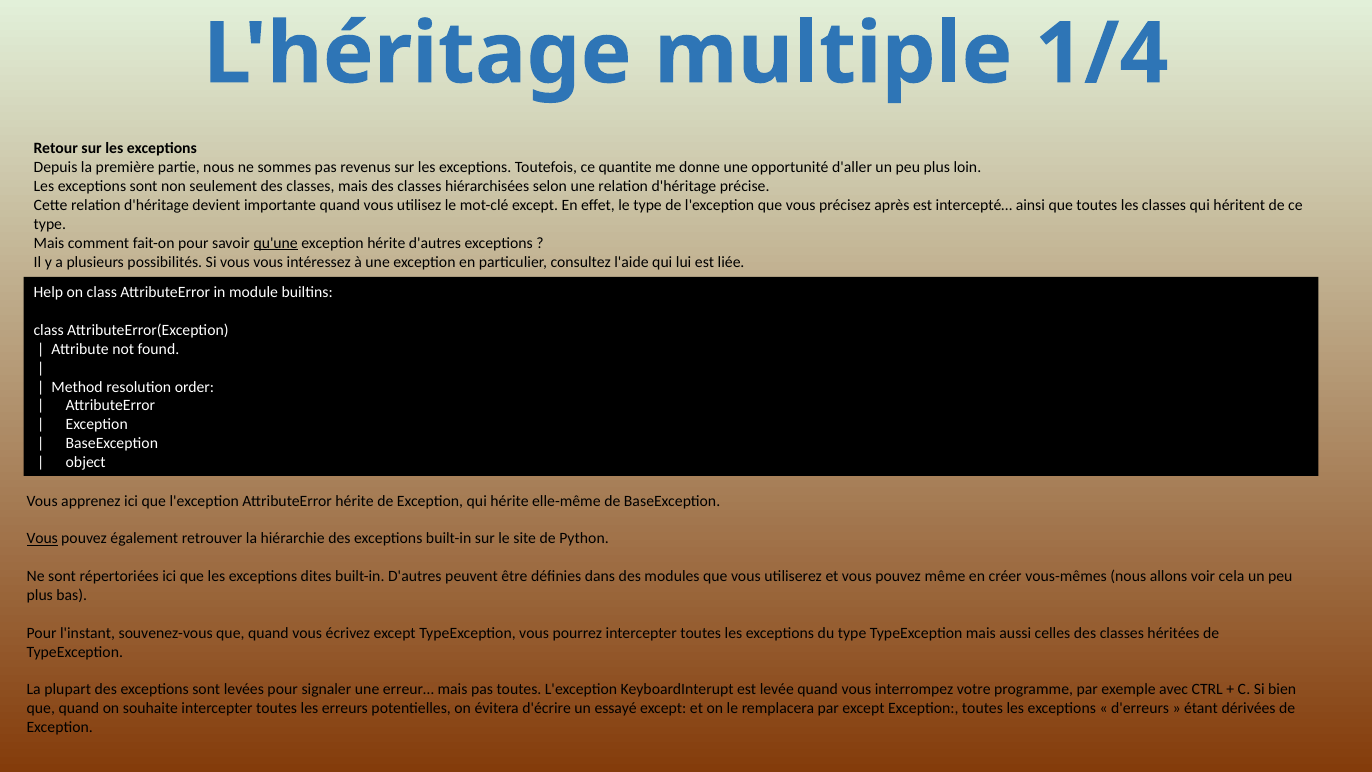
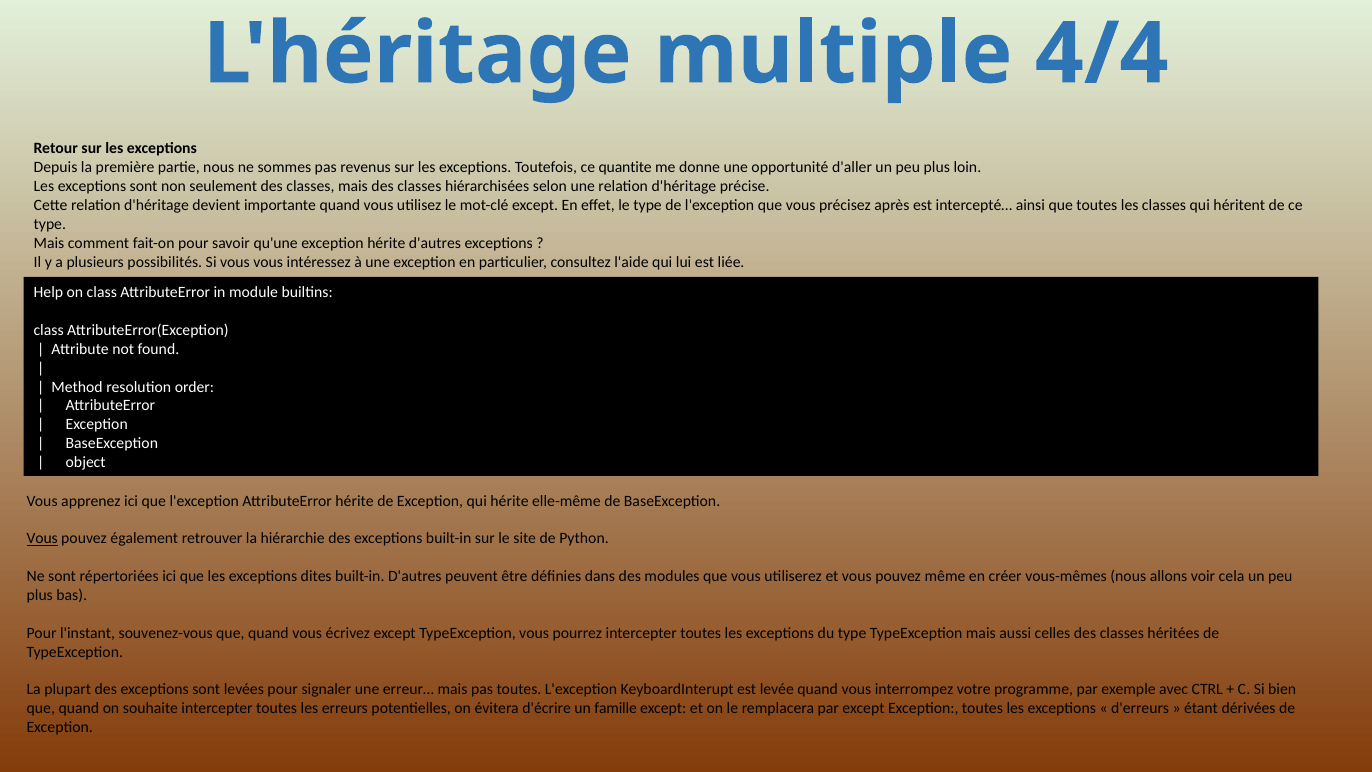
1/4: 1/4 -> 4/4
qu'une underline: present -> none
essayé: essayé -> famille
